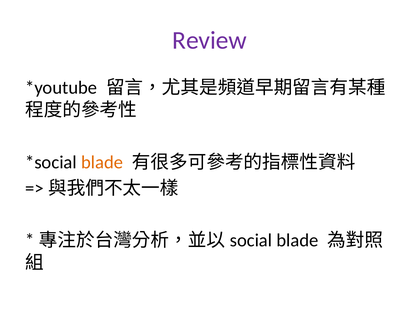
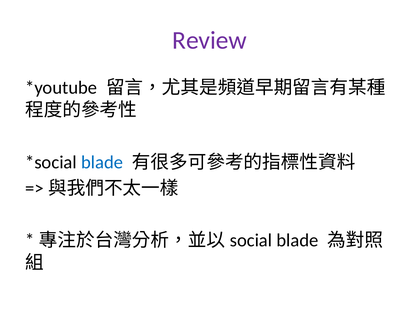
blade at (102, 162) colour: orange -> blue
